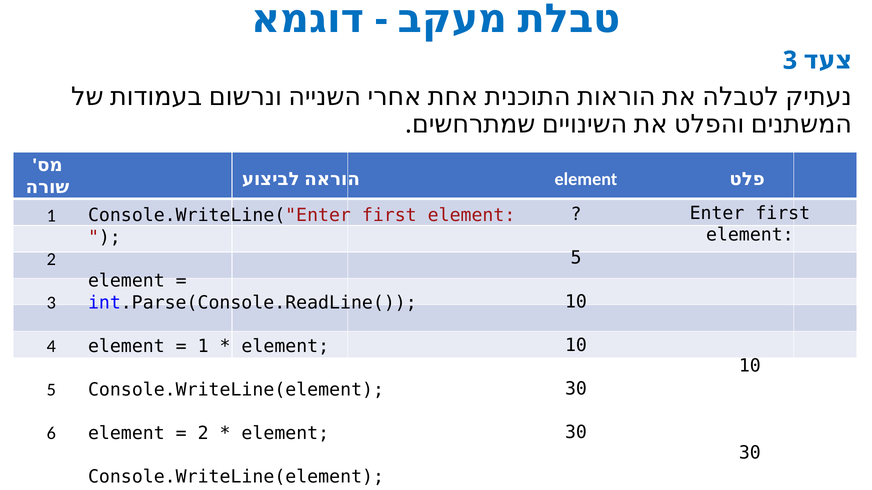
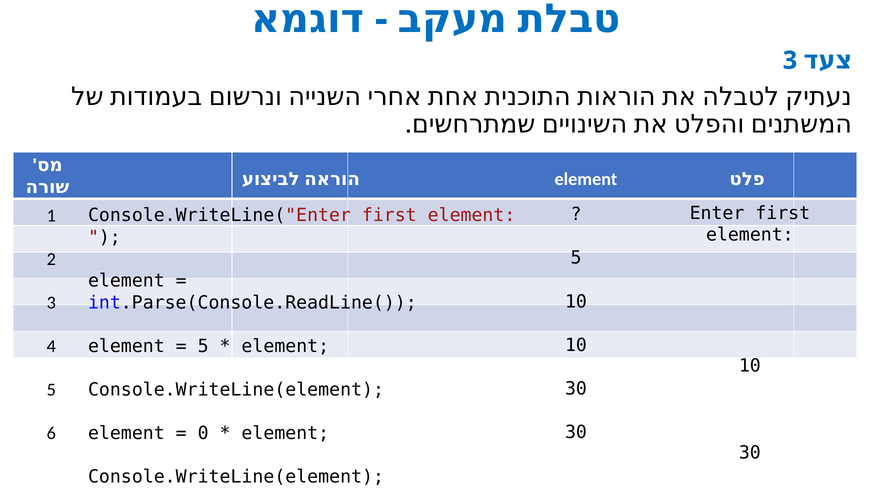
1 at (203, 347): 1 -> 5
2 at (203, 434): 2 -> 0
